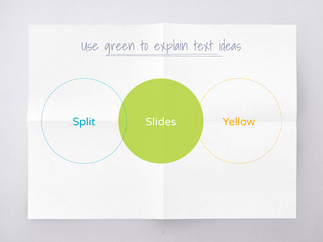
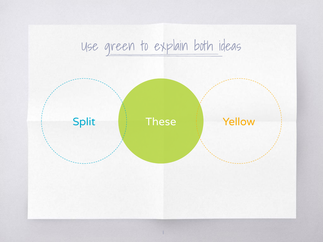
text: text -> both
Slides: Slides -> These
